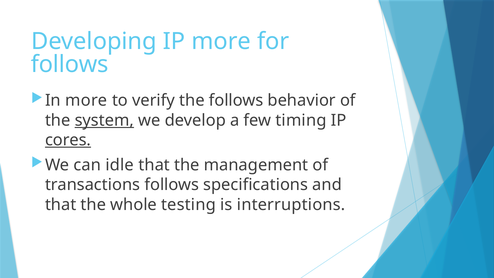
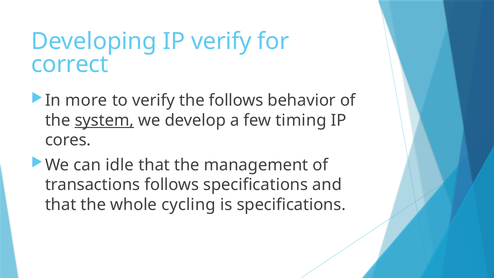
IP more: more -> verify
follows at (70, 64): follows -> correct
cores underline: present -> none
testing: testing -> cycling
is interruptions: interruptions -> specifications
